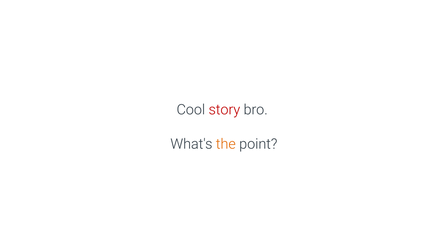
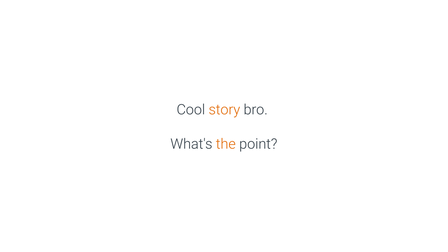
story colour: red -> orange
